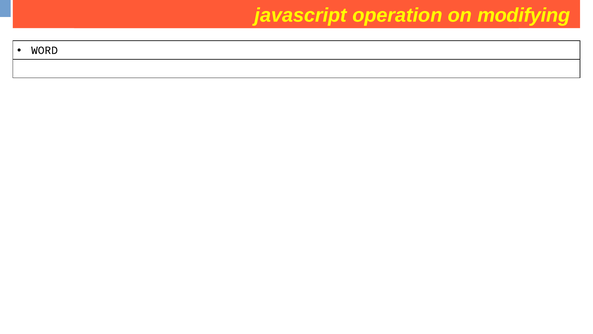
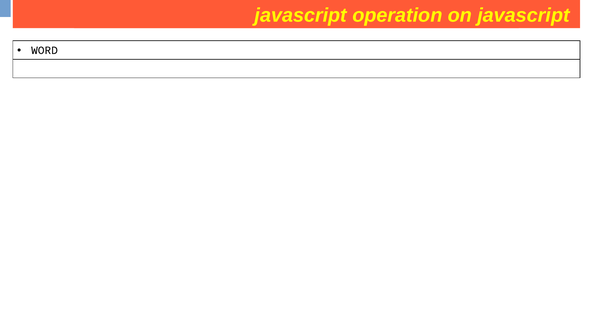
modifying at (524, 15): modifying -> javascript
